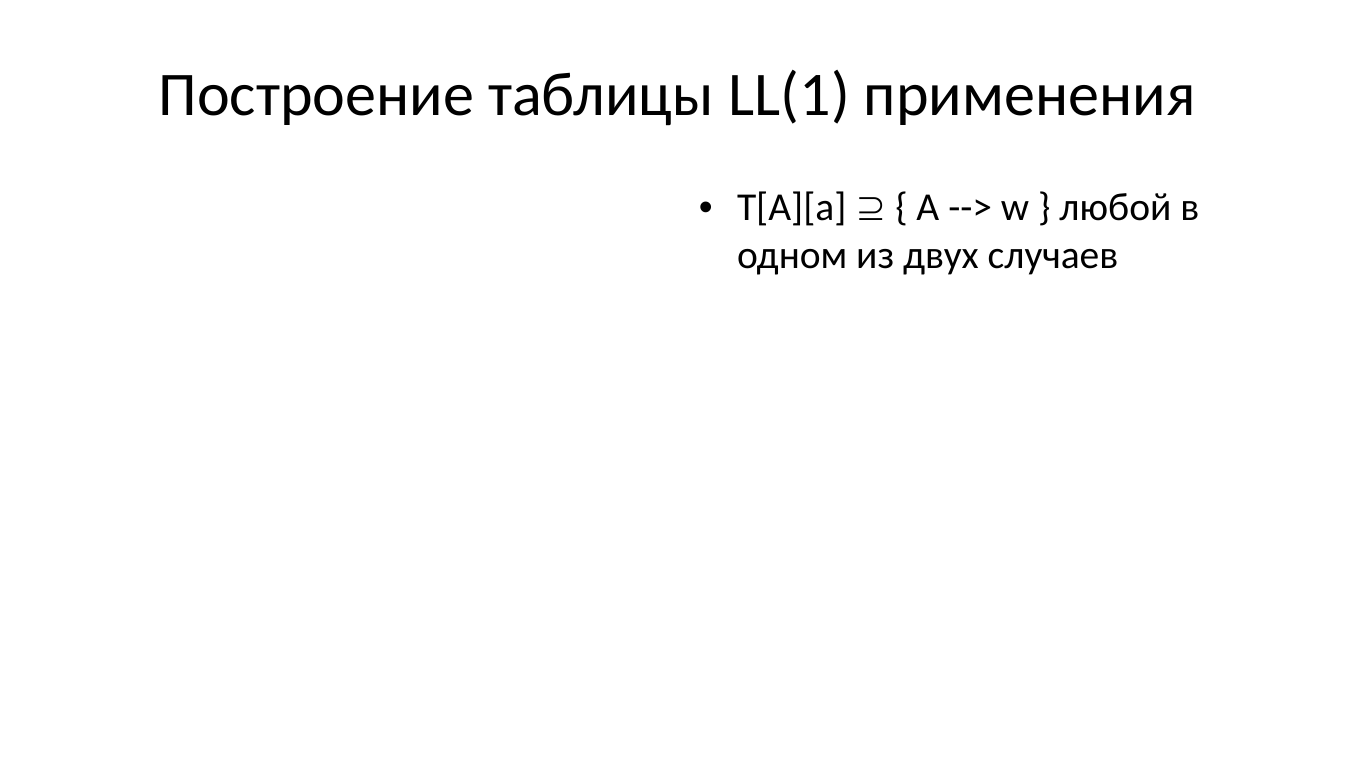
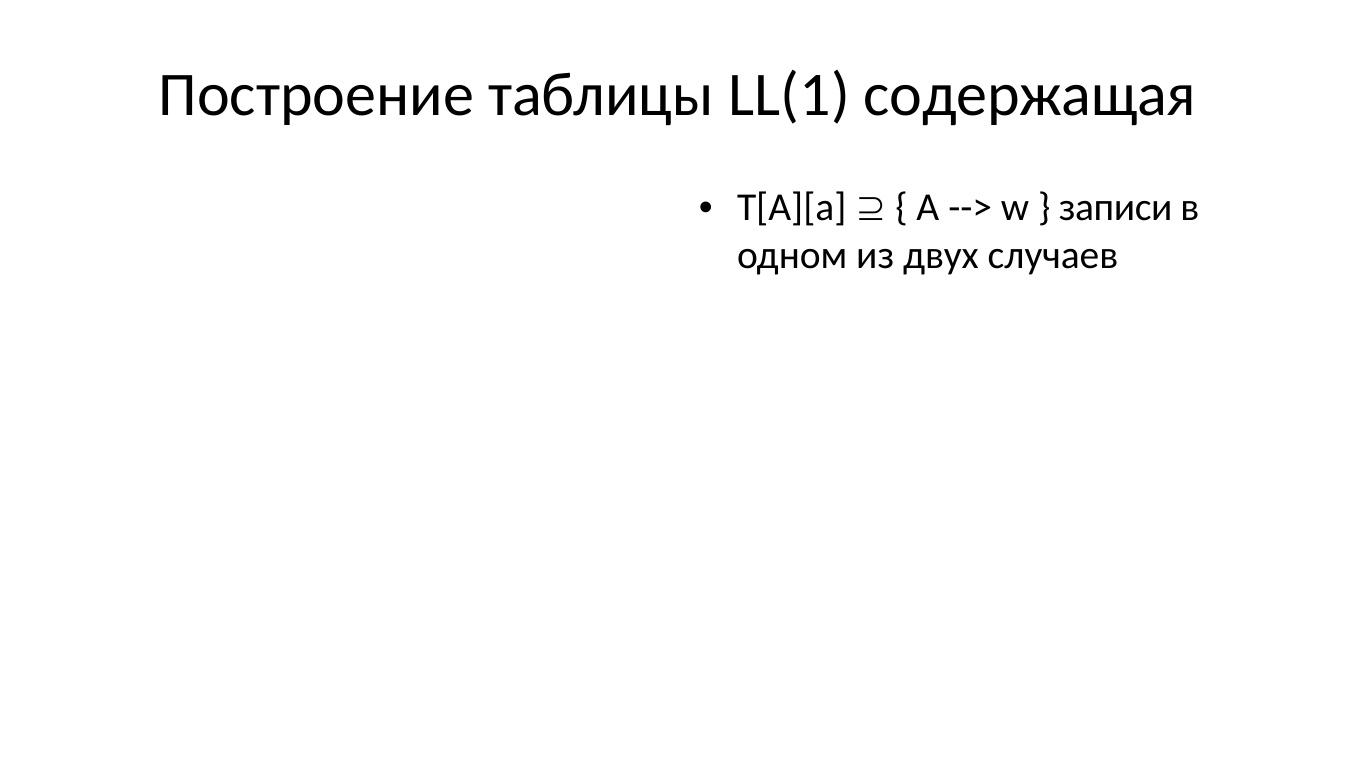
применения: применения -> содержащая
любой: любой -> записи
